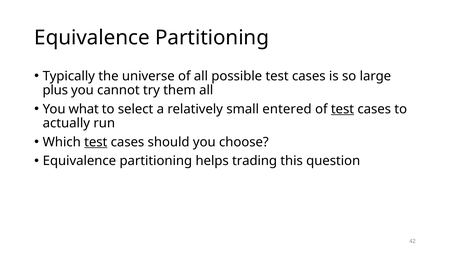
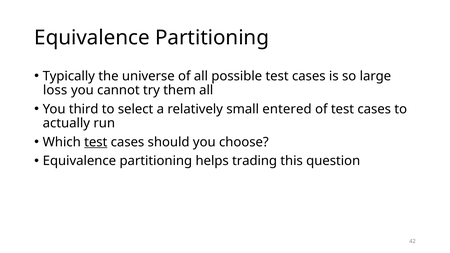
plus: plus -> loss
what: what -> third
test at (343, 109) underline: present -> none
